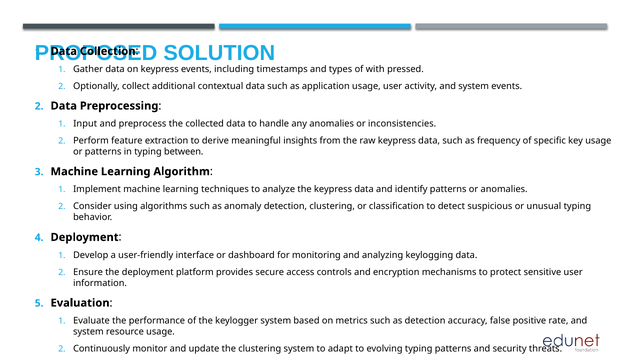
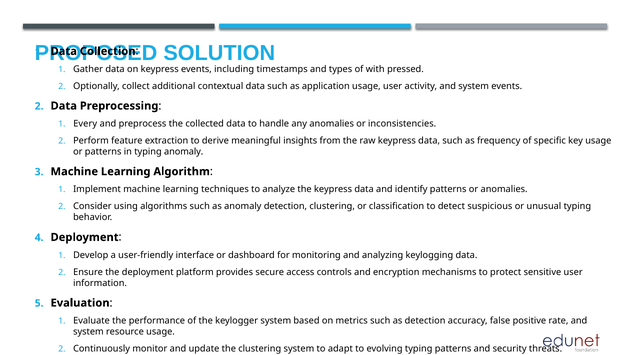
Input: Input -> Every
typing between: between -> anomaly
